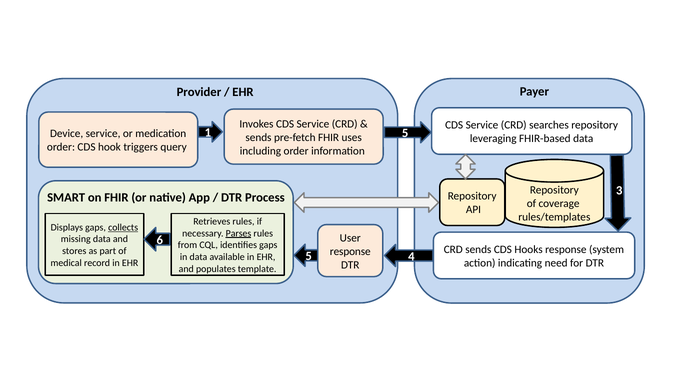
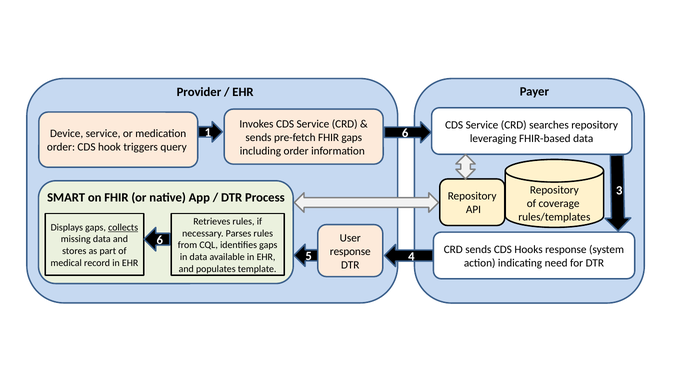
1 5: 5 -> 6
FHIR uses: uses -> gaps
Parses underline: present -> none
